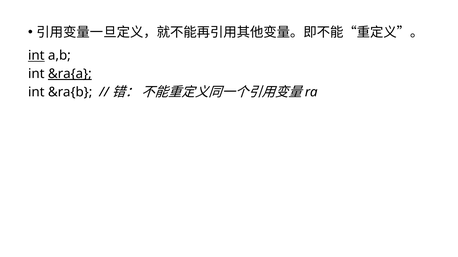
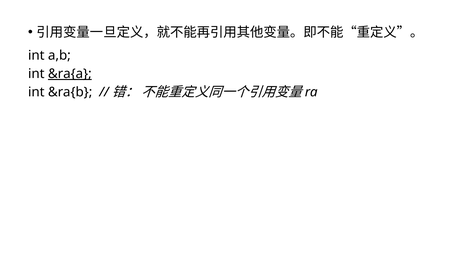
int at (36, 56) underline: present -> none
